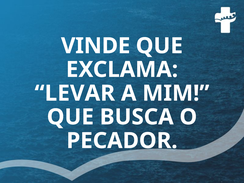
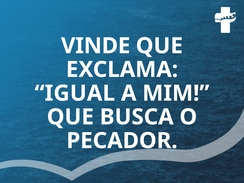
LEVAR: LEVAR -> IGUAL
